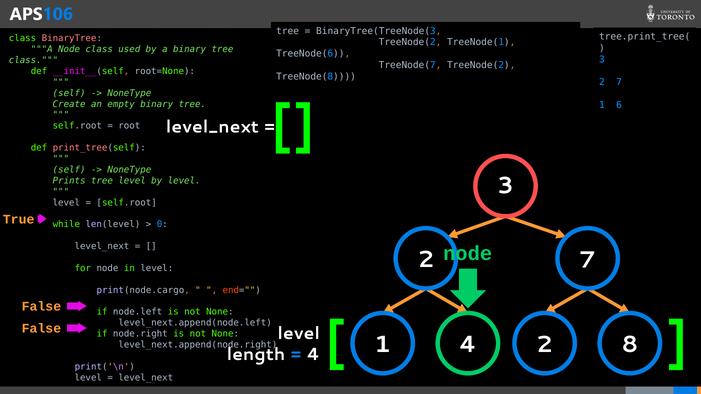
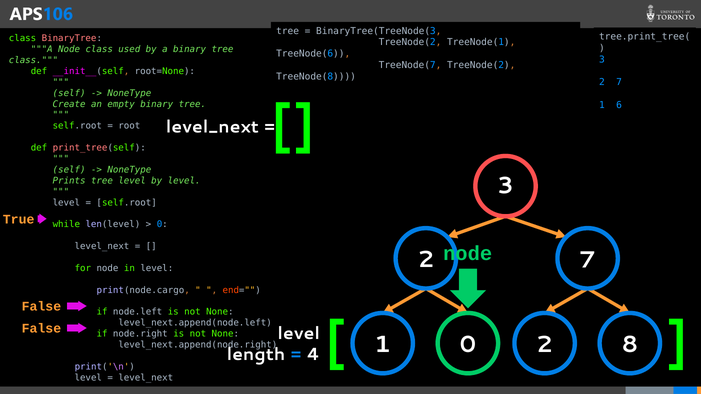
1 4: 4 -> 0
